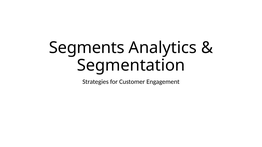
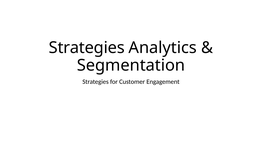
Segments at (87, 48): Segments -> Strategies
